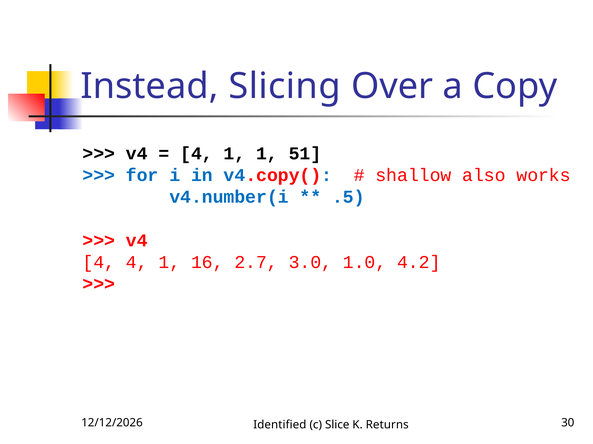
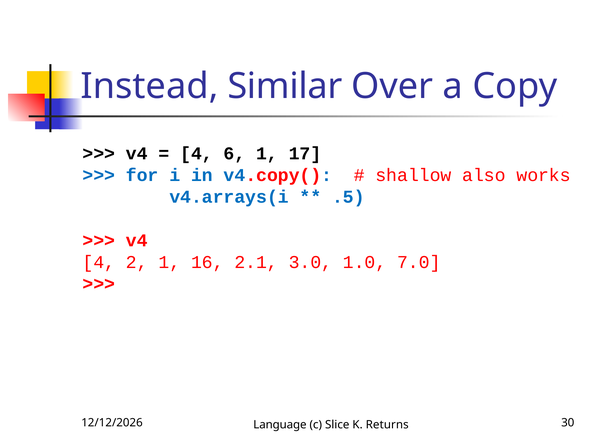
Slicing: Slicing -> Similar
1 at (234, 154): 1 -> 6
51: 51 -> 17
v4.number(i: v4.number(i -> v4.arrays(i
4 4: 4 -> 2
2.7: 2.7 -> 2.1
4.2: 4.2 -> 7.0
Identified: Identified -> Language
